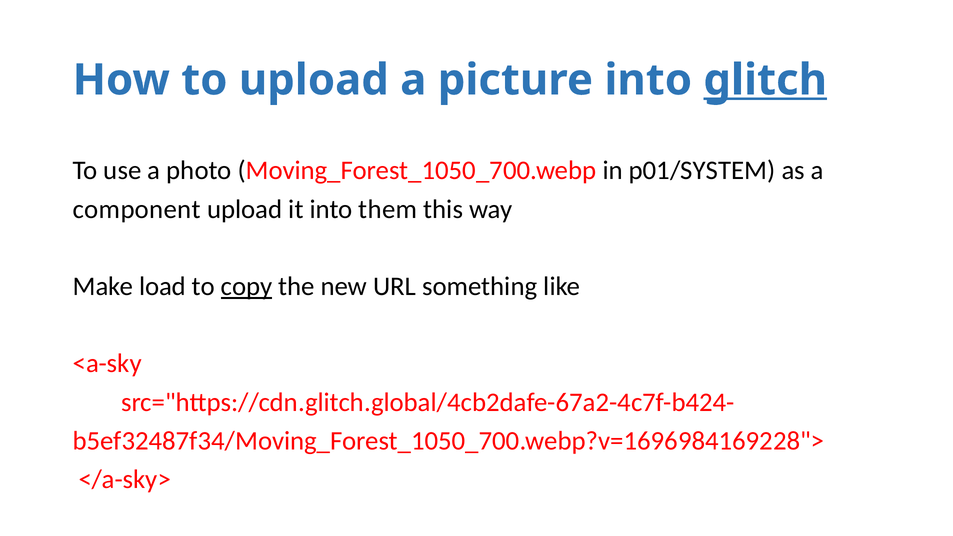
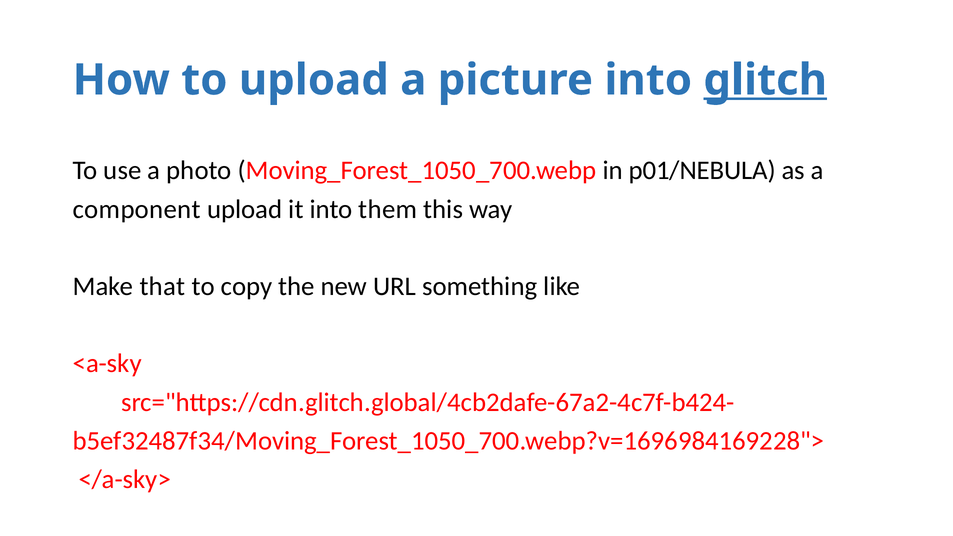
p01/SYSTEM: p01/SYSTEM -> p01/NEBULA
load: load -> that
copy underline: present -> none
